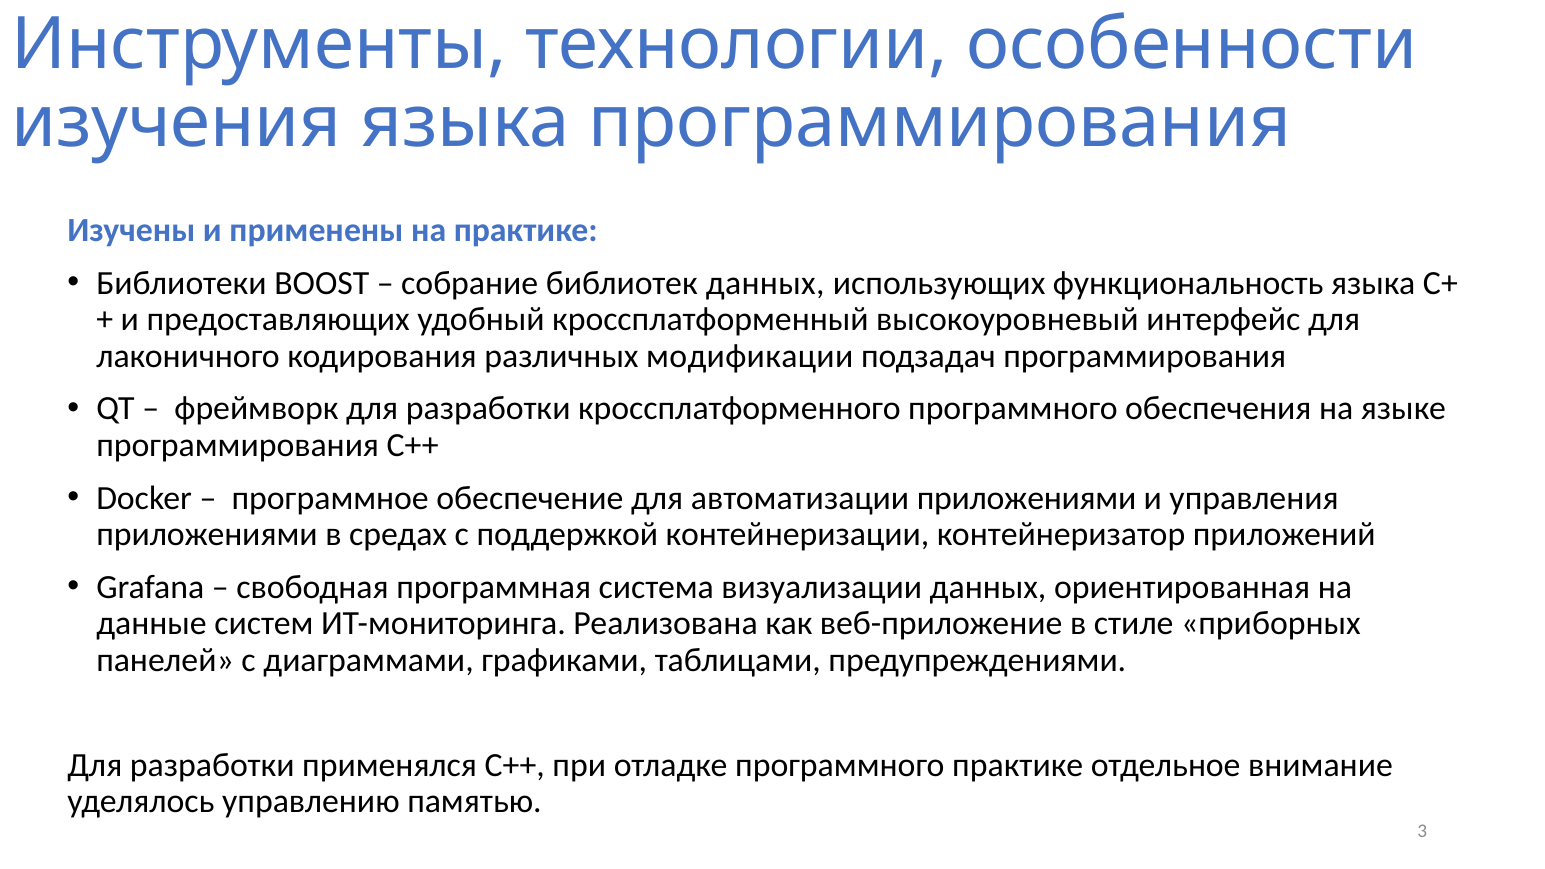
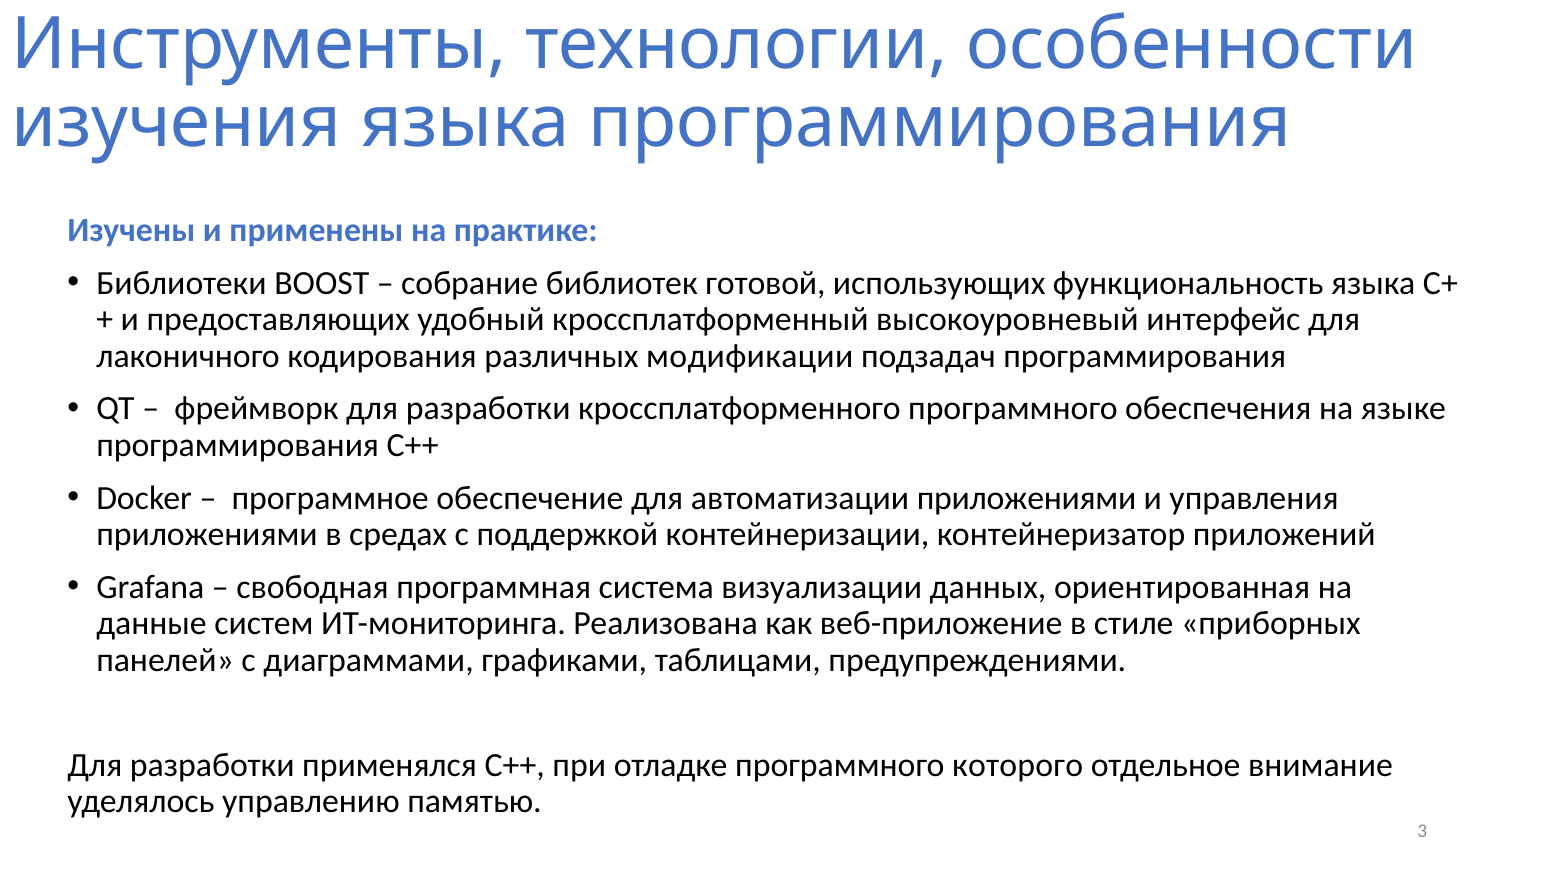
библиотек данных: данных -> готовой
программного практике: практике -> которого
